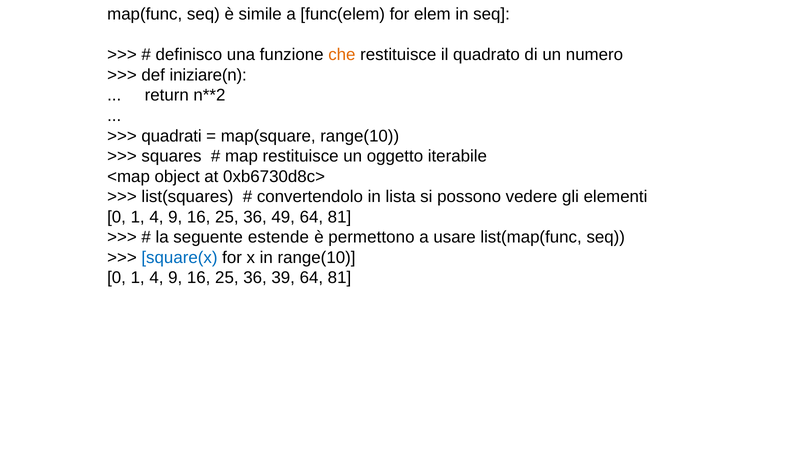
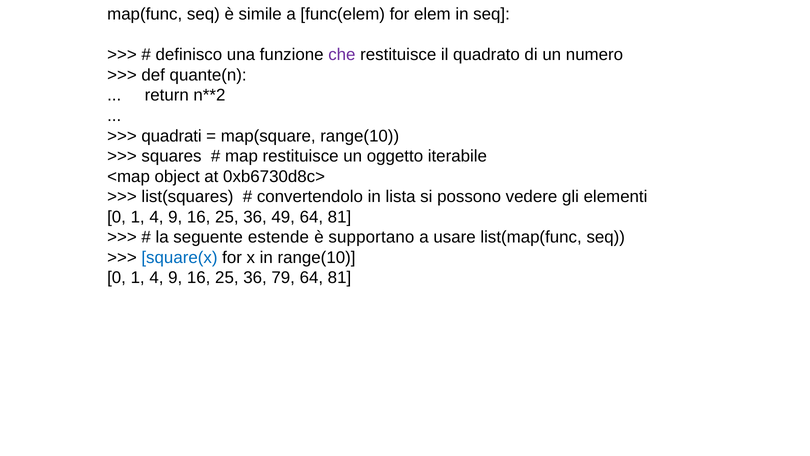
che colour: orange -> purple
iniziare(n: iniziare(n -> quante(n
permettono: permettono -> supportano
39: 39 -> 79
